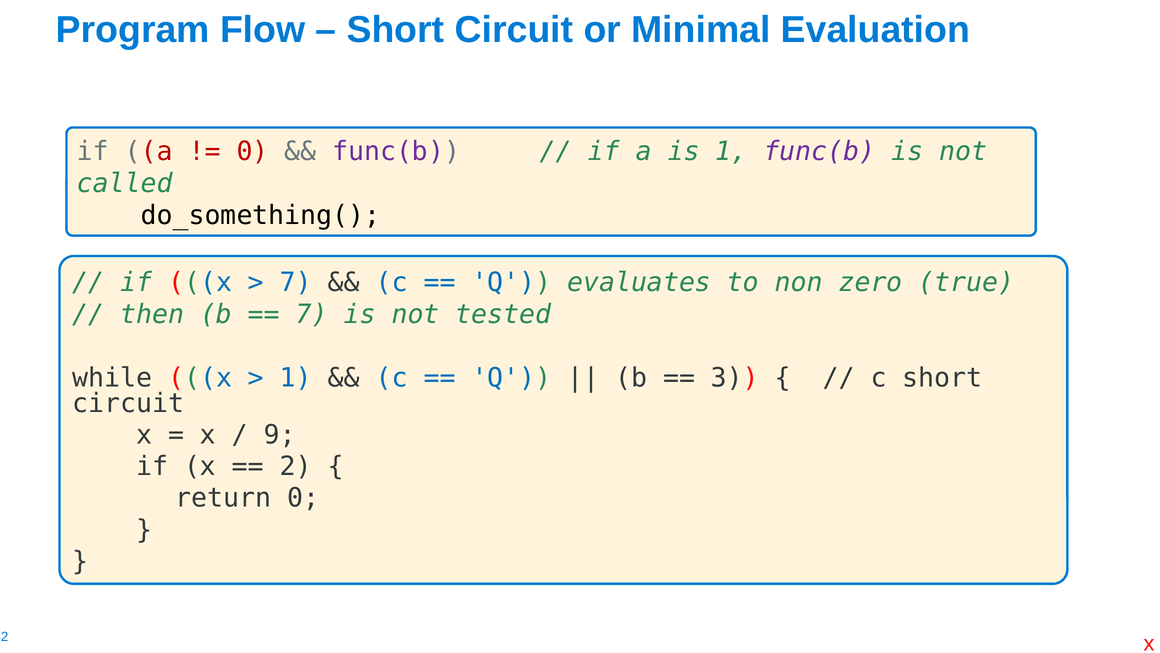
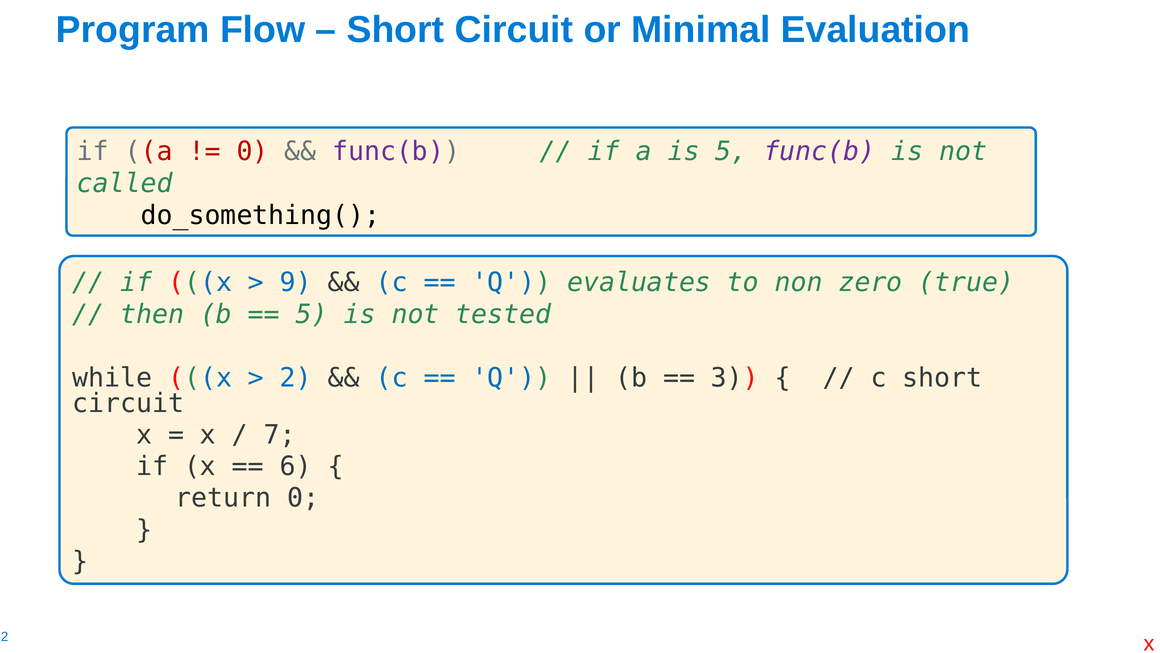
is 1: 1 -> 5
7 at (296, 282): 7 -> 9
7 at (312, 314): 7 -> 5
1 at (296, 378): 1 -> 2
9: 9 -> 7
2: 2 -> 6
